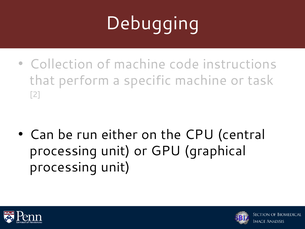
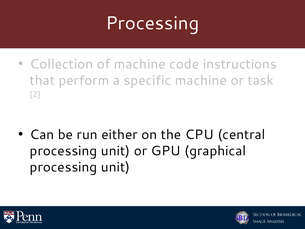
Debugging at (152, 23): Debugging -> Processing
